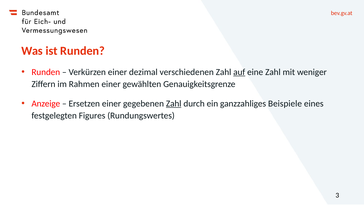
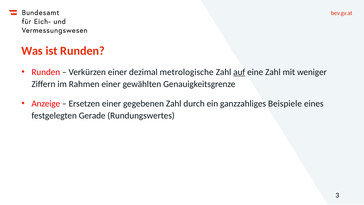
verschiedenen: verschiedenen -> metrologische
Zahl at (174, 103) underline: present -> none
Figures: Figures -> Gerade
